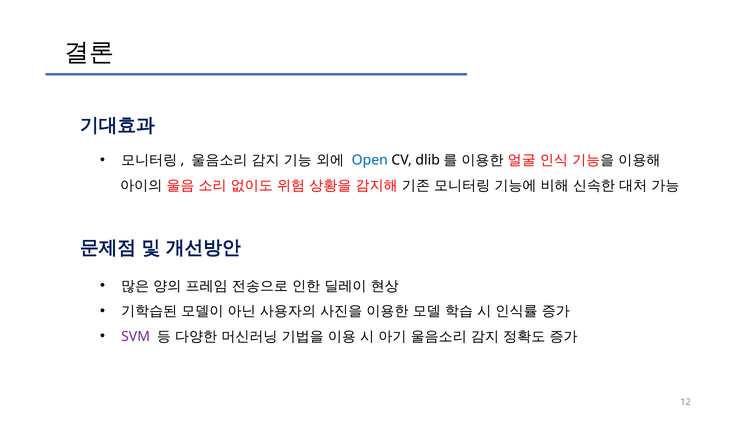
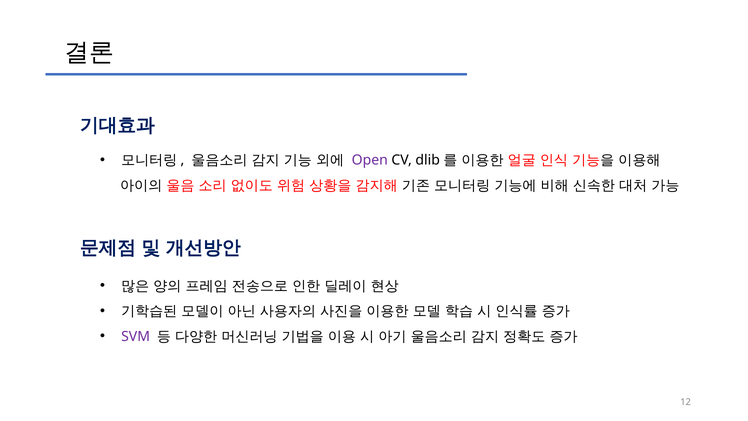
Open colour: blue -> purple
